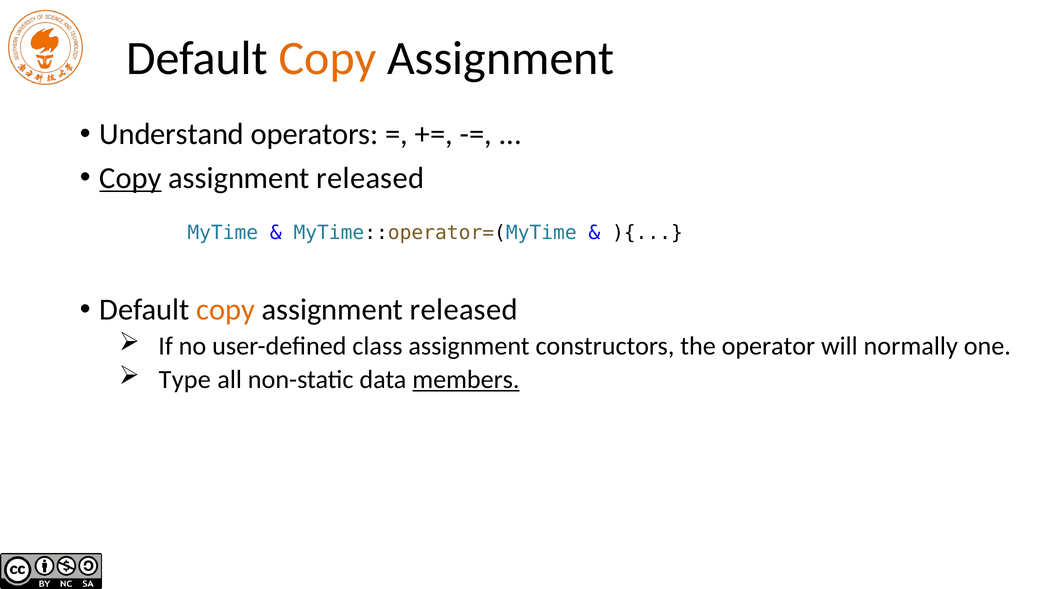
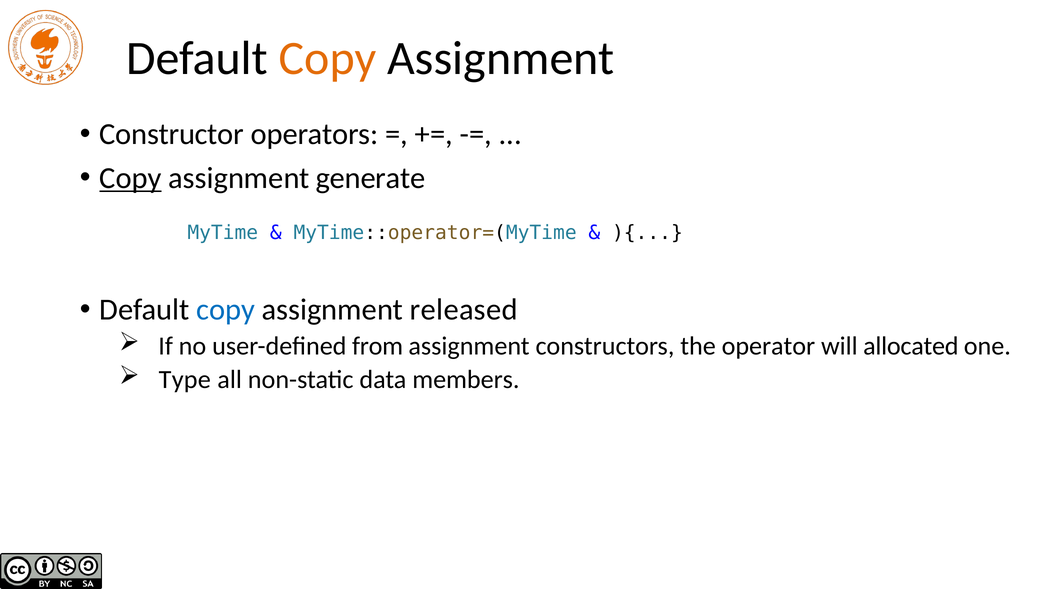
Understand: Understand -> Constructor
released at (370, 178): released -> generate
copy at (226, 310) colour: orange -> blue
class: class -> from
normally: normally -> allocated
members underline: present -> none
